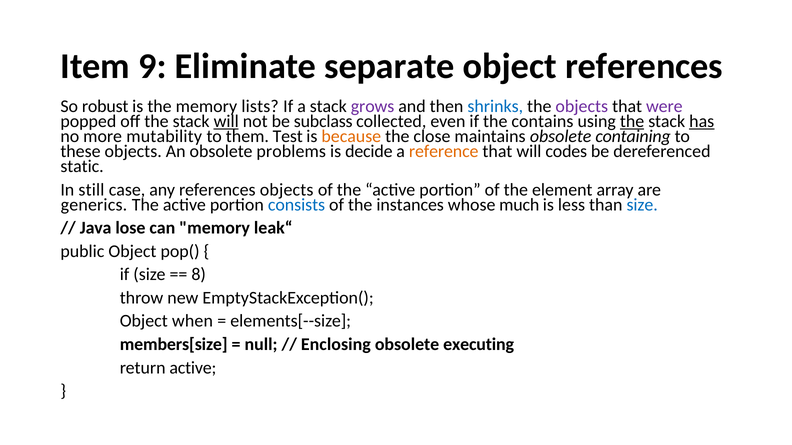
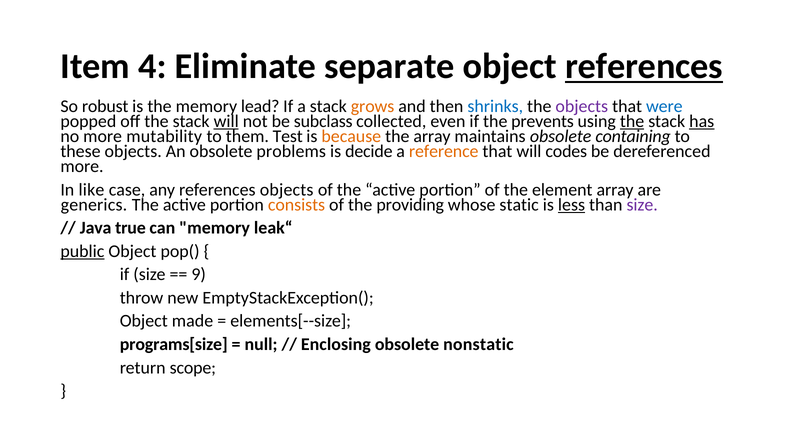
9: 9 -> 4
references at (644, 67) underline: none -> present
lists: lists -> lead
grows colour: purple -> orange
were colour: purple -> blue
contains: contains -> prevents
the close: close -> array
static at (82, 167): static -> more
still: still -> like
consists colour: blue -> orange
instances: instances -> providing
much: much -> static
less underline: none -> present
size at (642, 205) colour: blue -> purple
lose: lose -> true
public underline: none -> present
8: 8 -> 9
when: when -> made
members[size: members[size -> programs[size
executing: executing -> nonstatic
return active: active -> scope
